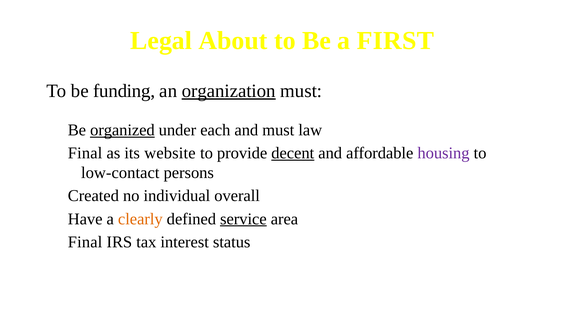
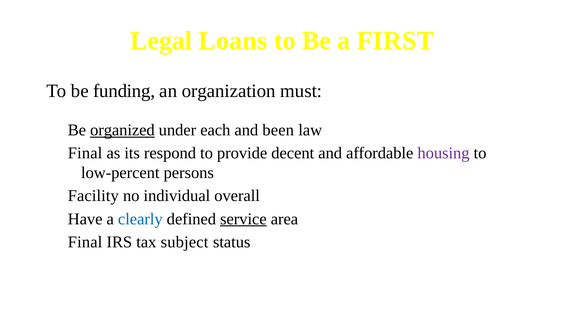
About: About -> Loans
organization underline: present -> none
and must: must -> been
website: website -> respond
decent underline: present -> none
low-contact: low-contact -> low-percent
Created: Created -> Facility
clearly colour: orange -> blue
interest: interest -> subject
